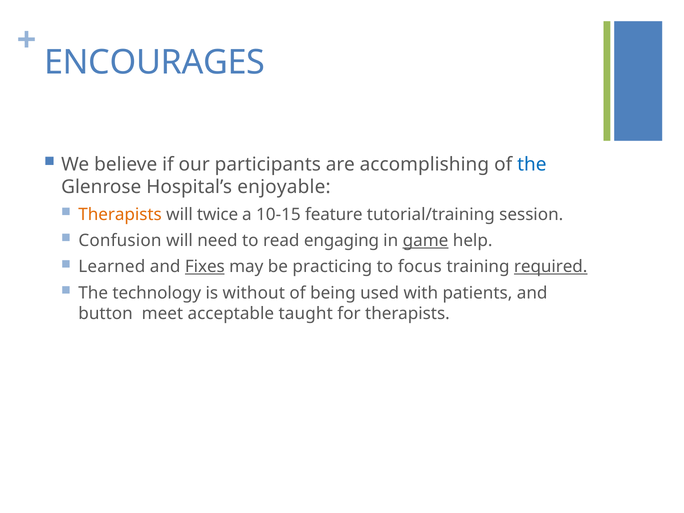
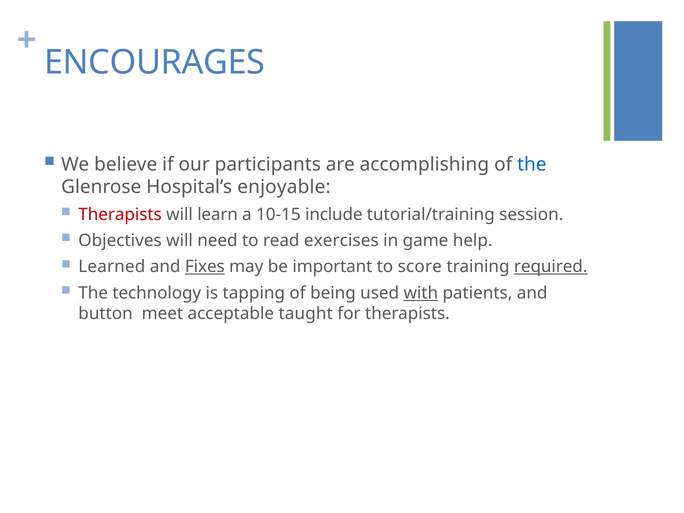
Therapists at (120, 214) colour: orange -> red
twice: twice -> learn
feature: feature -> include
Confusion: Confusion -> Objectives
engaging: engaging -> exercises
game underline: present -> none
practicing: practicing -> important
focus: focus -> score
without: without -> tapping
with underline: none -> present
